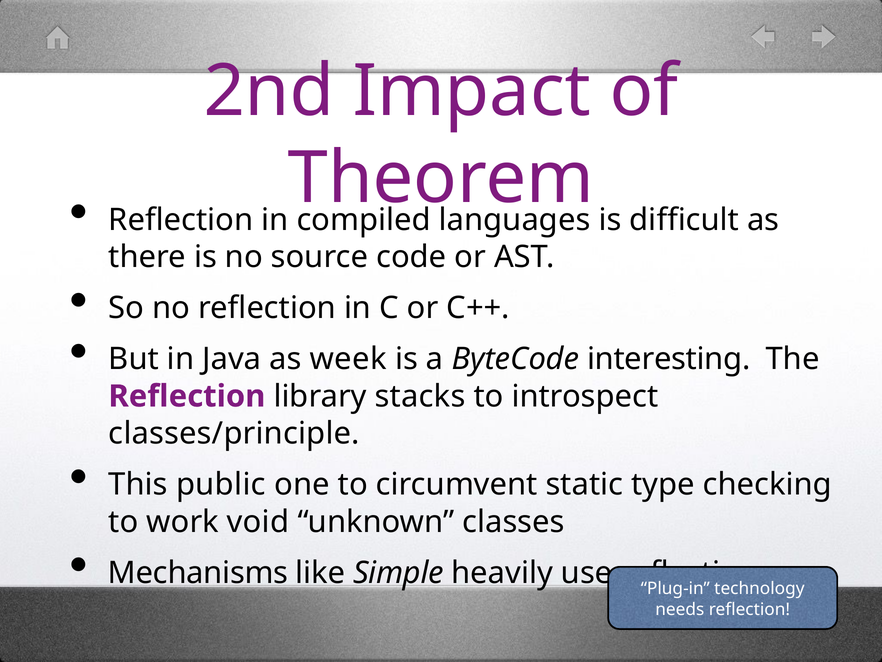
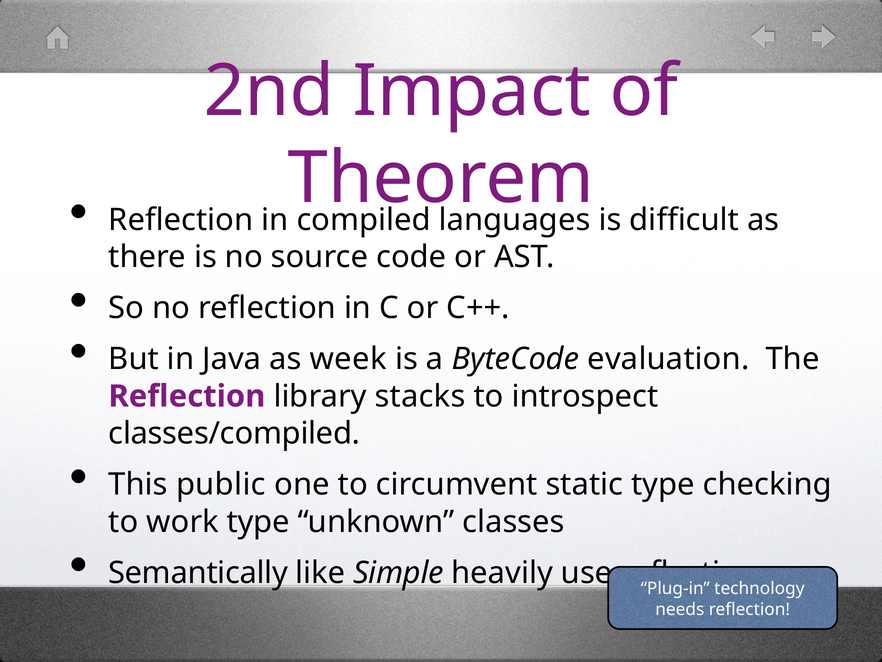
interesting: interesting -> evaluation
classes/principle: classes/principle -> classes/compiled
work void: void -> type
Mechanisms: Mechanisms -> Semantically
